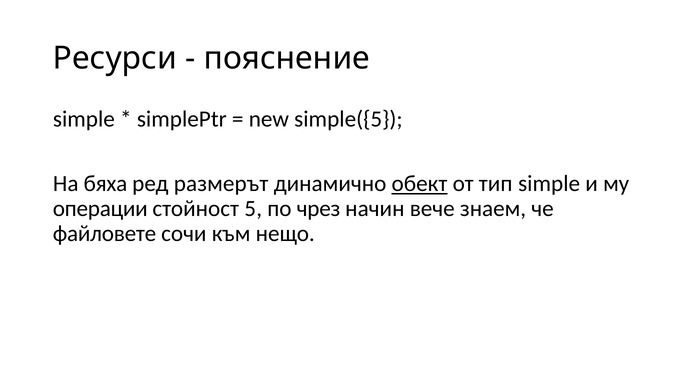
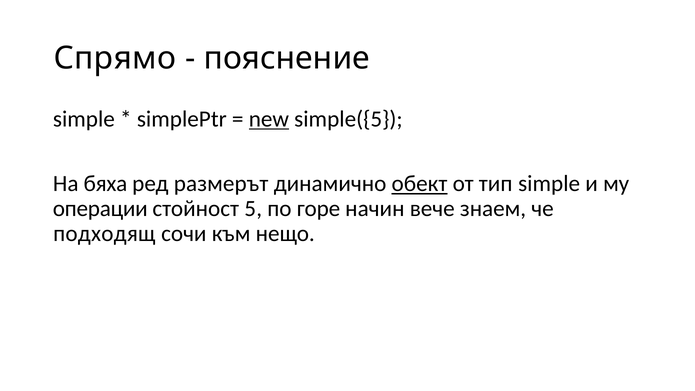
Ресурси: Ресурси -> Спрямо
new underline: none -> present
чрез: чрез -> горе
файловете: файловете -> подходящ
